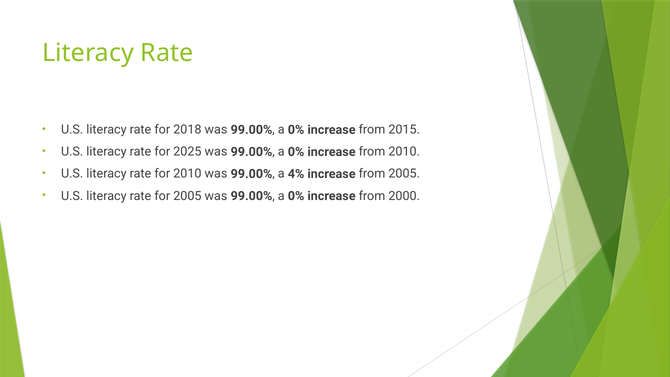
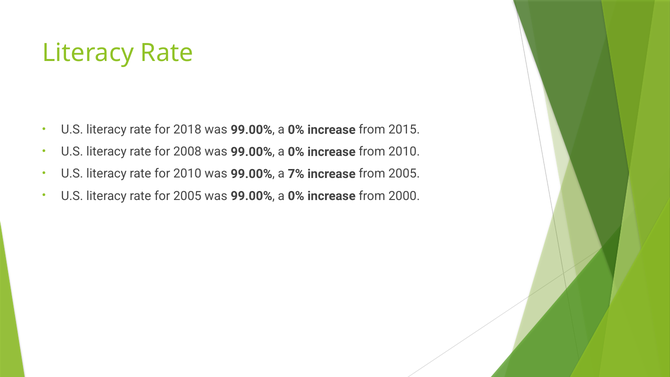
2025: 2025 -> 2008
4%: 4% -> 7%
